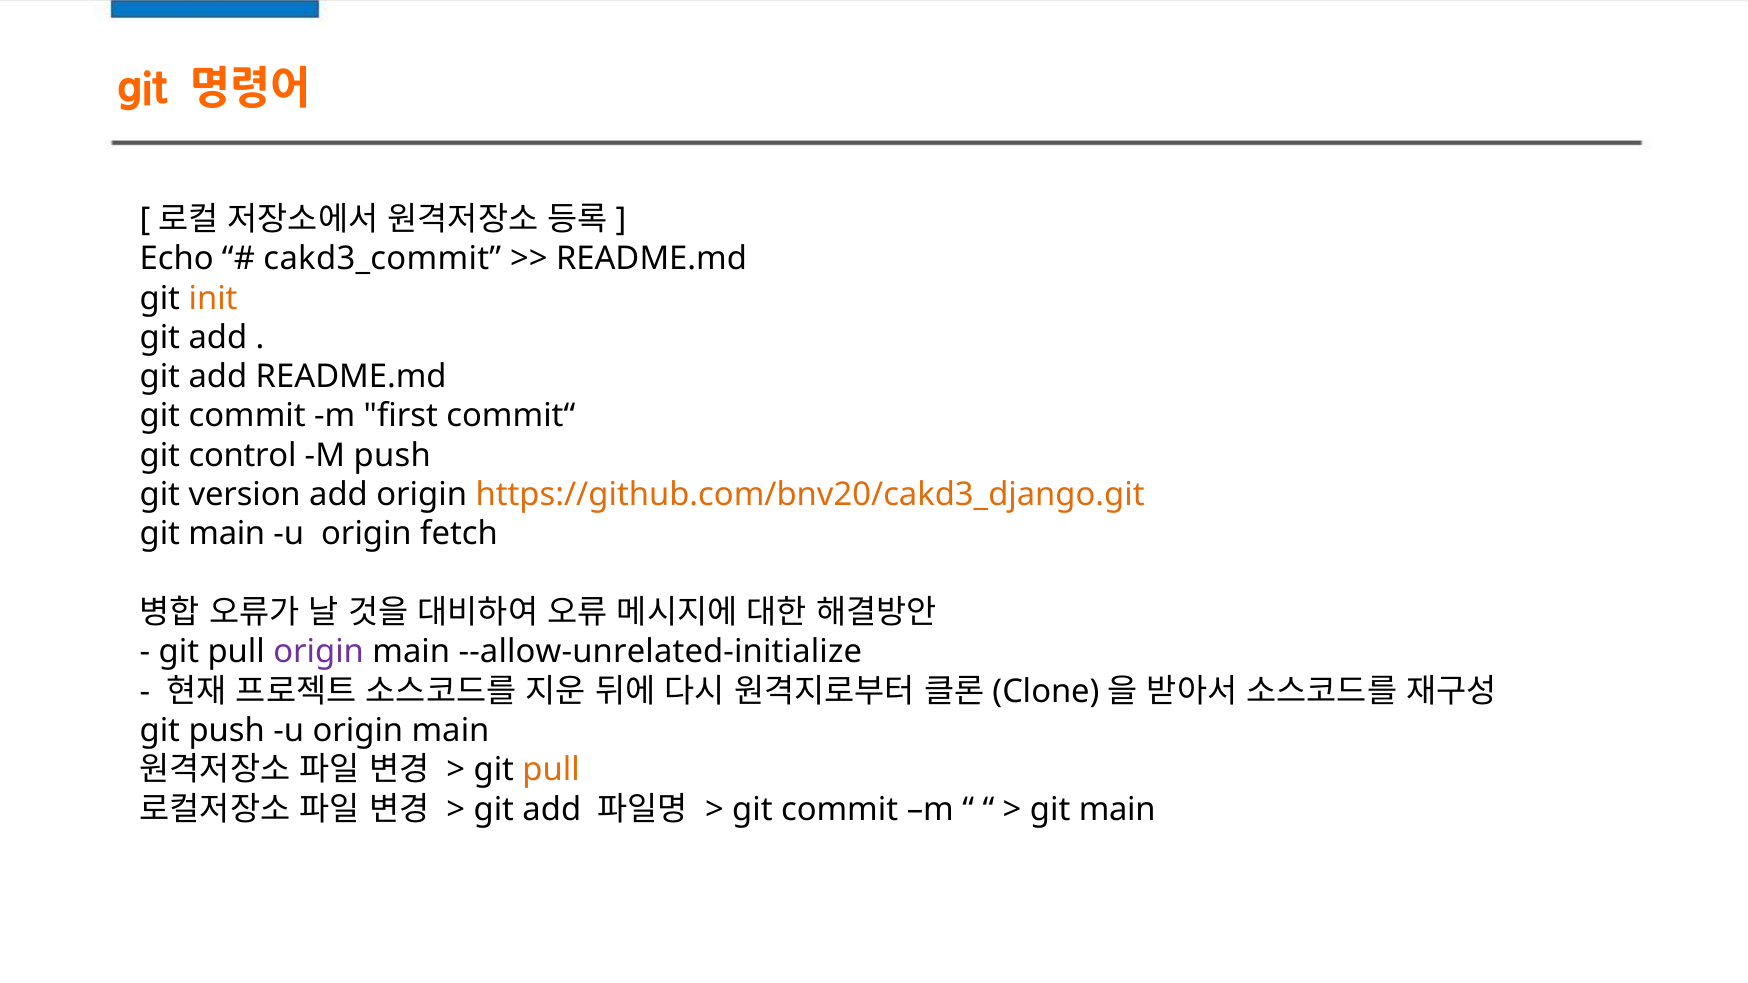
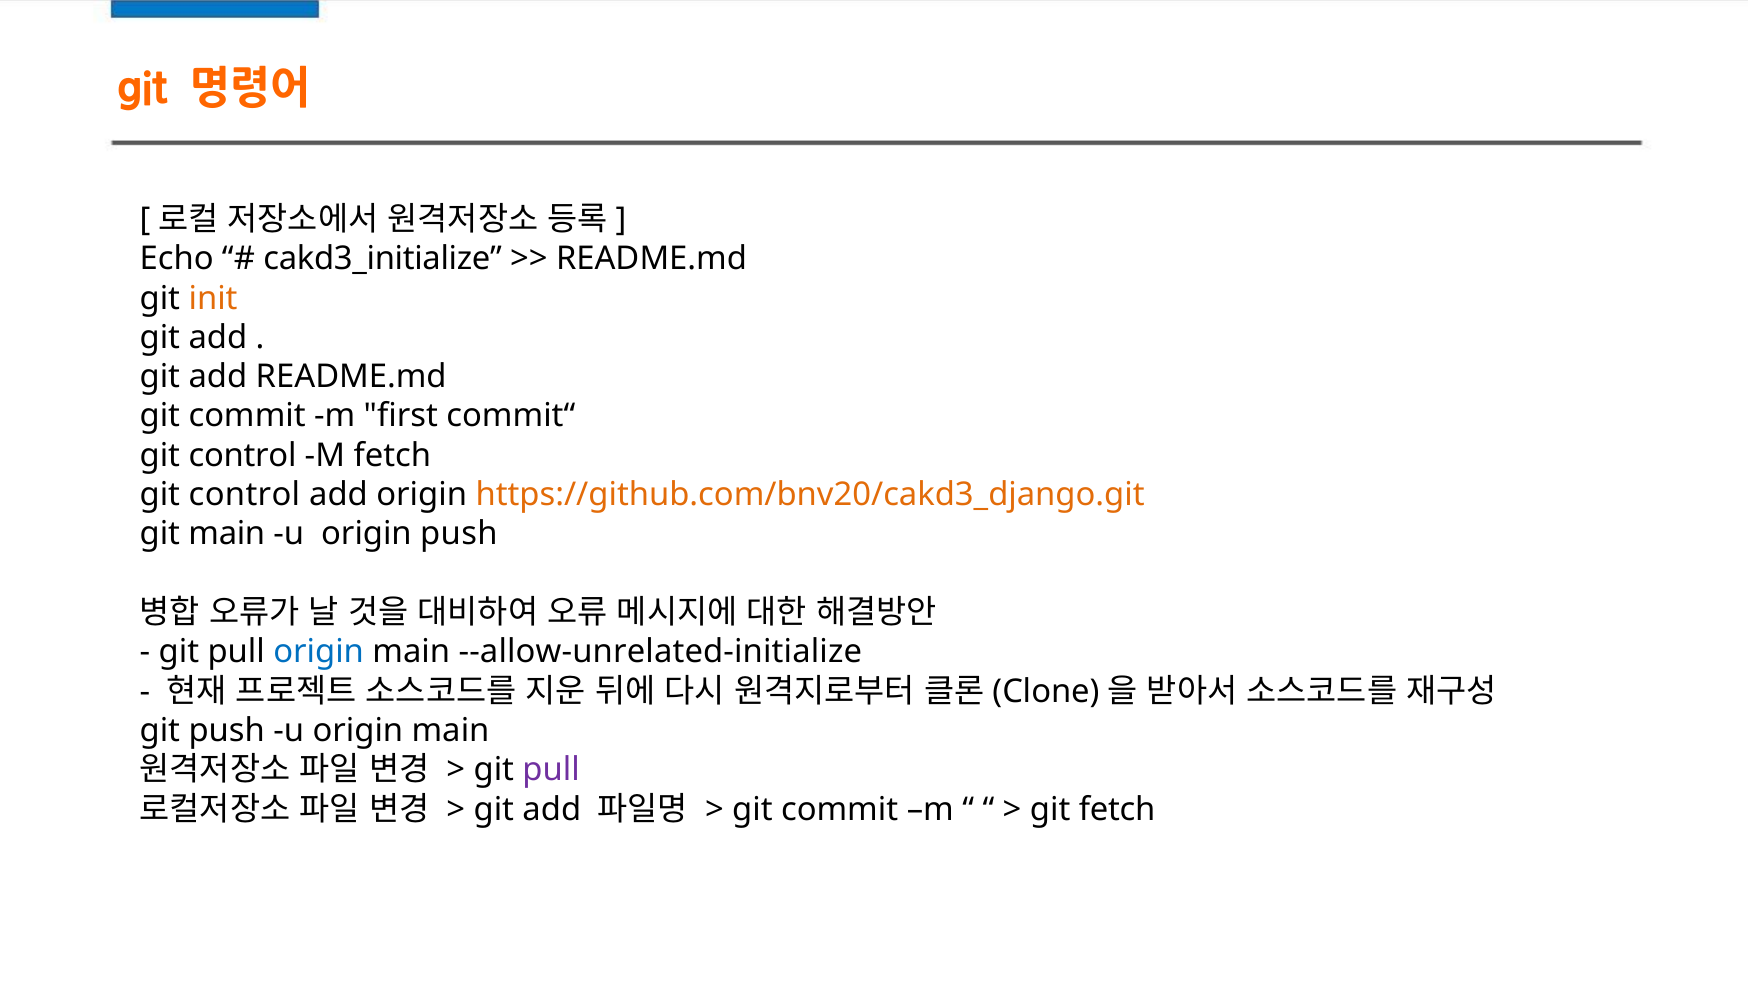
cakd3_commit: cakd3_commit -> cakd3_initialize
M push: push -> fetch
version at (245, 495): version -> control
origin fetch: fetch -> push
origin at (319, 652) colour: purple -> blue
pull at (551, 770) colour: orange -> purple
main at (1117, 810): main -> fetch
